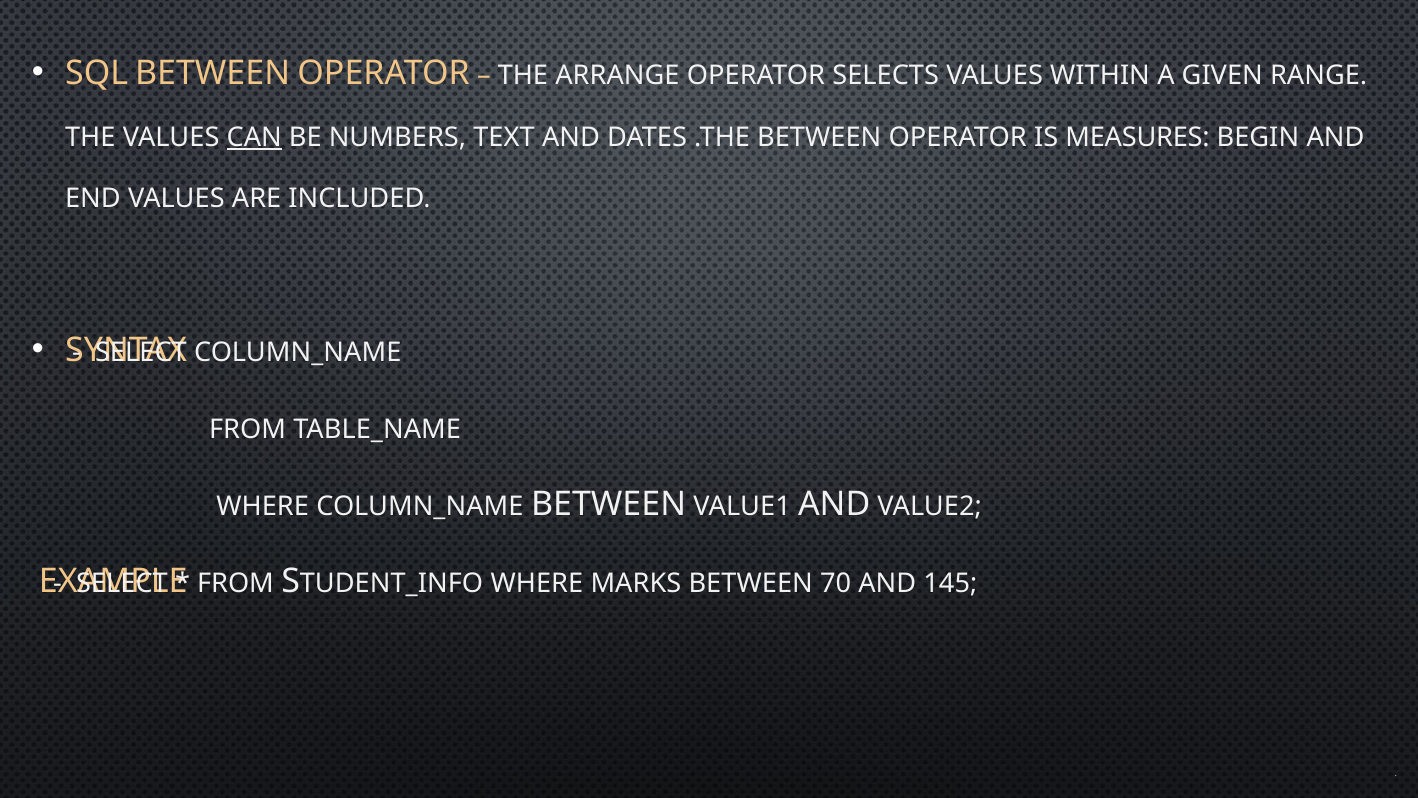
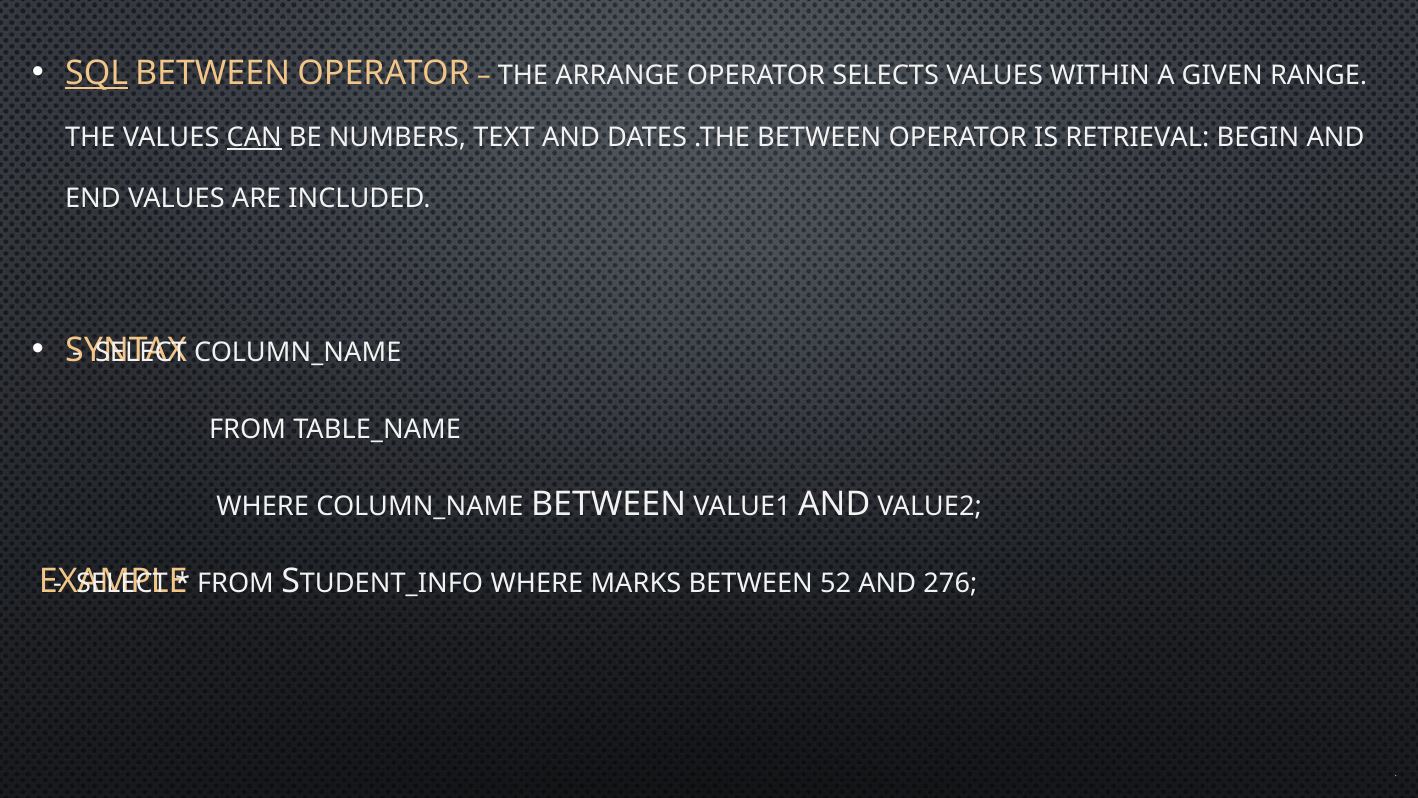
SQL underline: none -> present
MEASURES: MEASURES -> RETRIEVAL
70: 70 -> 52
145: 145 -> 276
